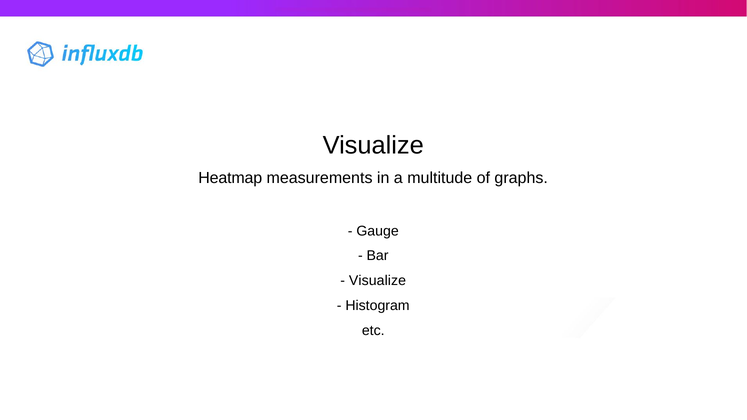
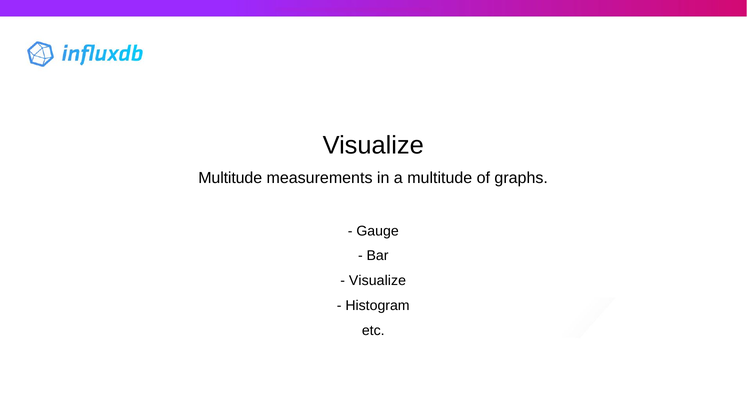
Heatmap at (230, 178): Heatmap -> Multitude
